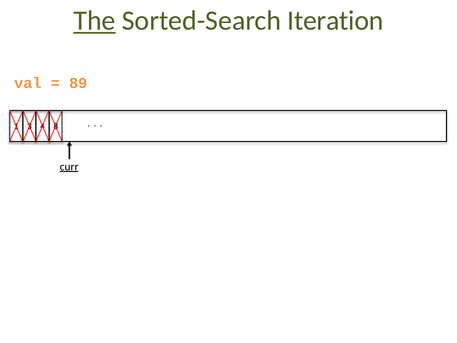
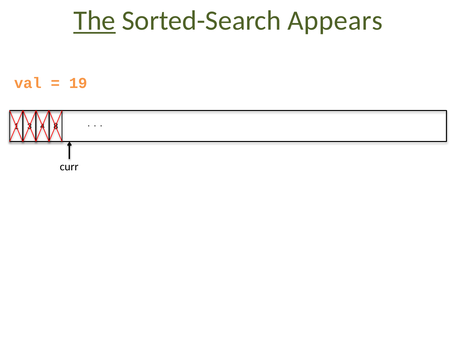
Iteration: Iteration -> Appears
89: 89 -> 19
curr underline: present -> none
